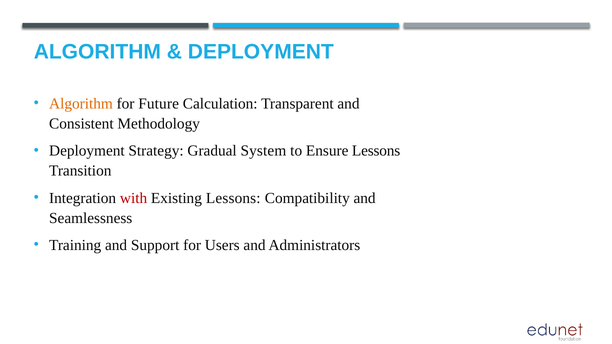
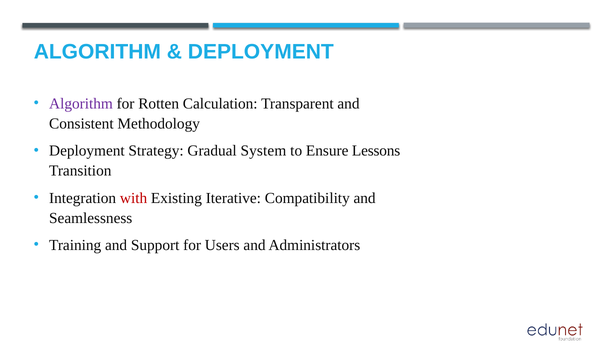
Algorithm at (81, 104) colour: orange -> purple
Future: Future -> Rotten
Existing Lessons: Lessons -> Iterative
